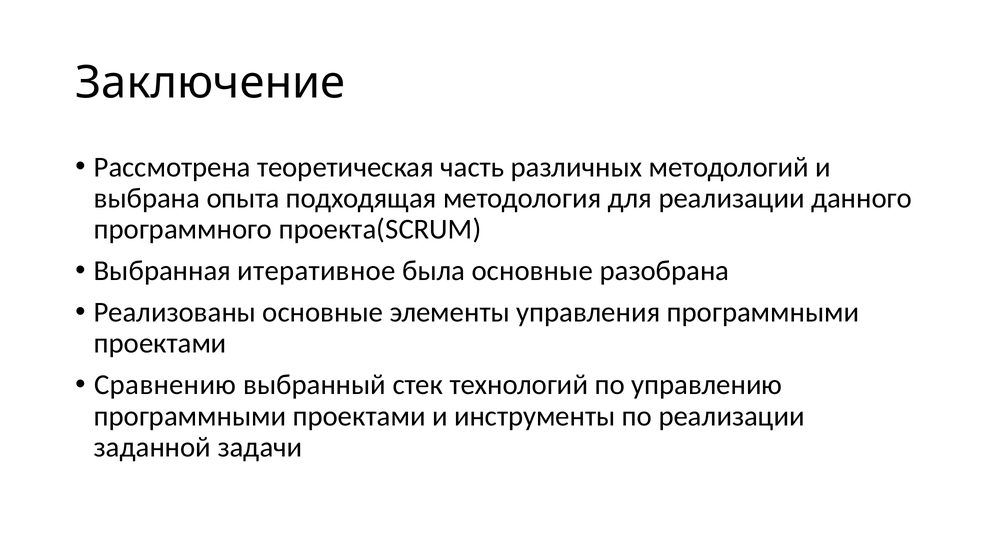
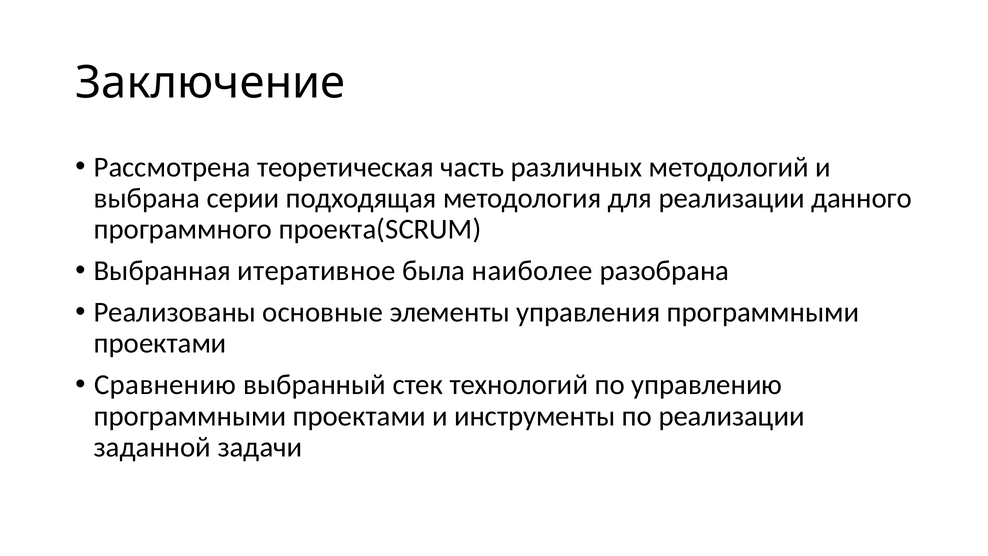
опыта: опыта -> серии
была основные: основные -> наиболее
